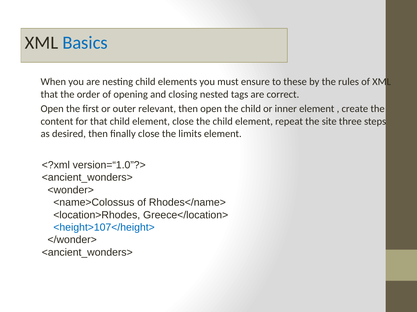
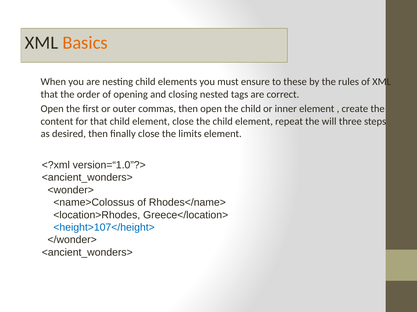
Basics colour: blue -> orange
relevant: relevant -> commas
site: site -> will
